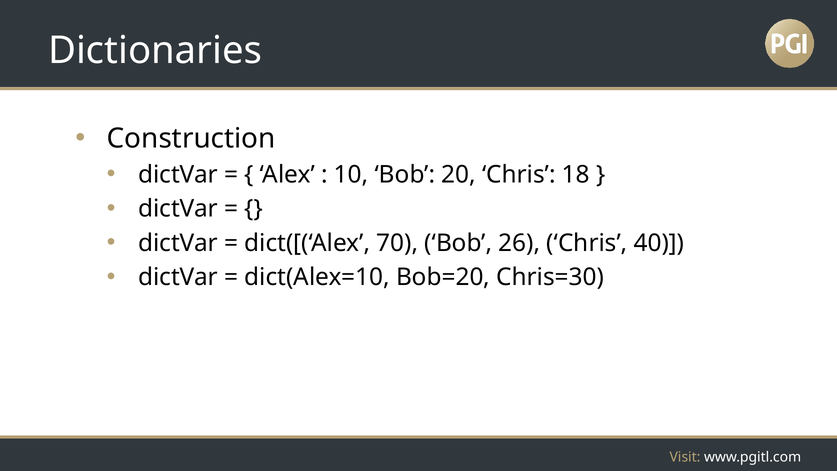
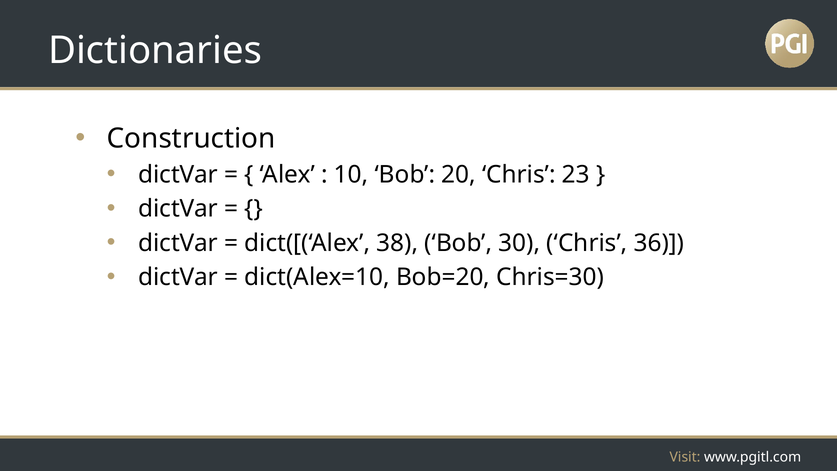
18: 18 -> 23
70: 70 -> 38
26: 26 -> 30
40: 40 -> 36
